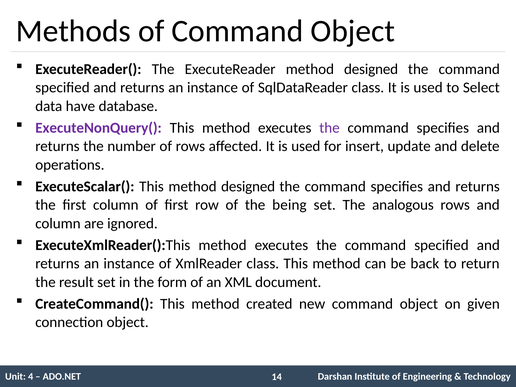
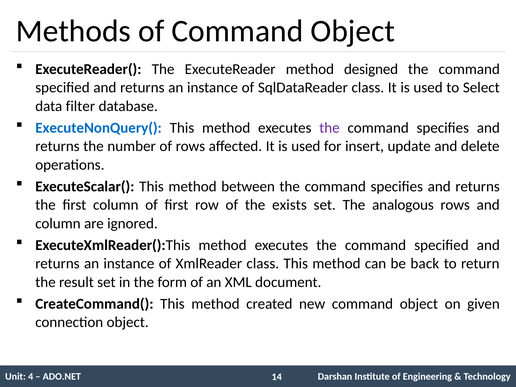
have: have -> filter
ExecuteNonQuery( colour: purple -> blue
This method designed: designed -> between
being: being -> exists
